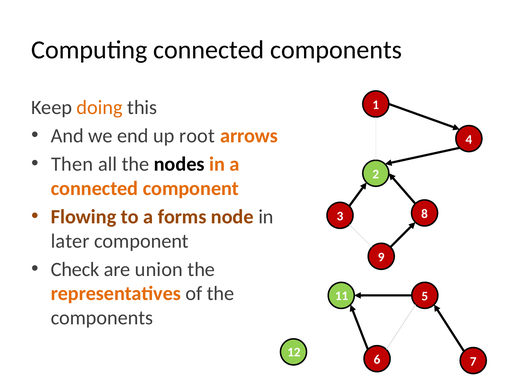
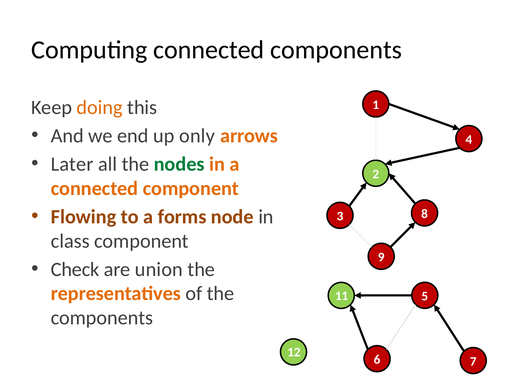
root: root -> only
Then: Then -> Later
nodes colour: black -> green
later: later -> class
